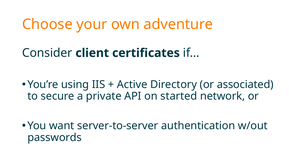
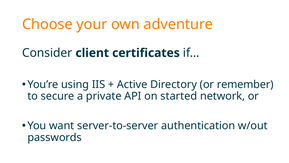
associated: associated -> remember
